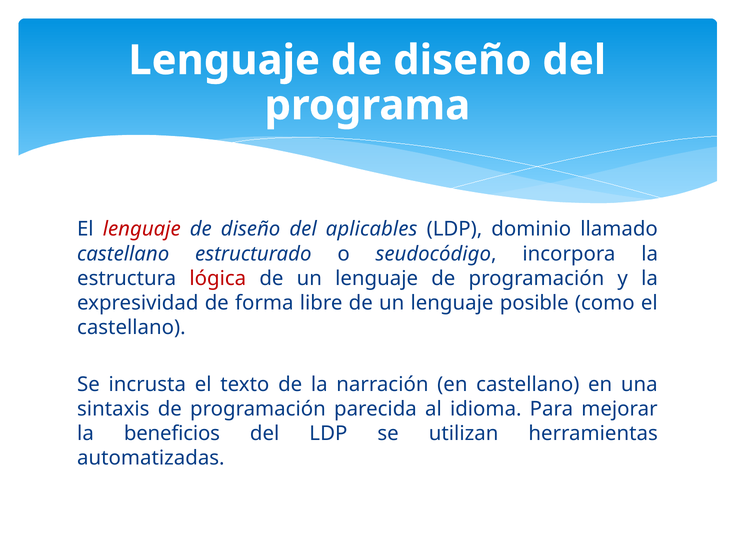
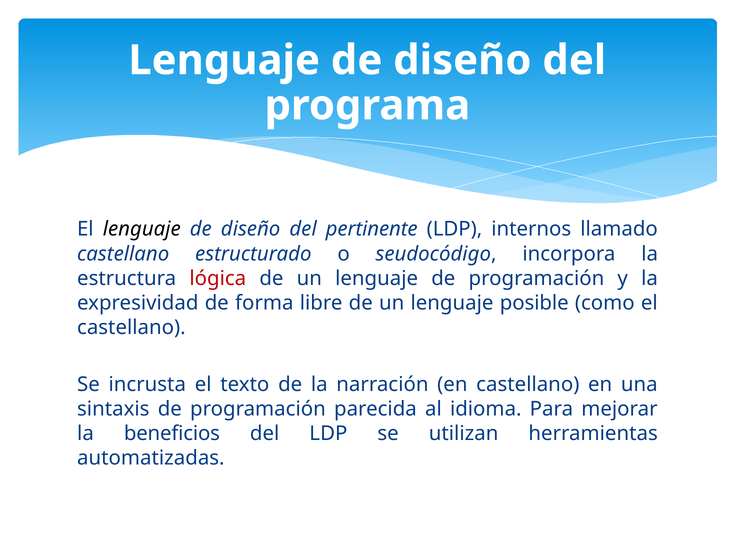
lenguaje at (142, 229) colour: red -> black
aplicables: aplicables -> pertinente
dominio: dominio -> internos
